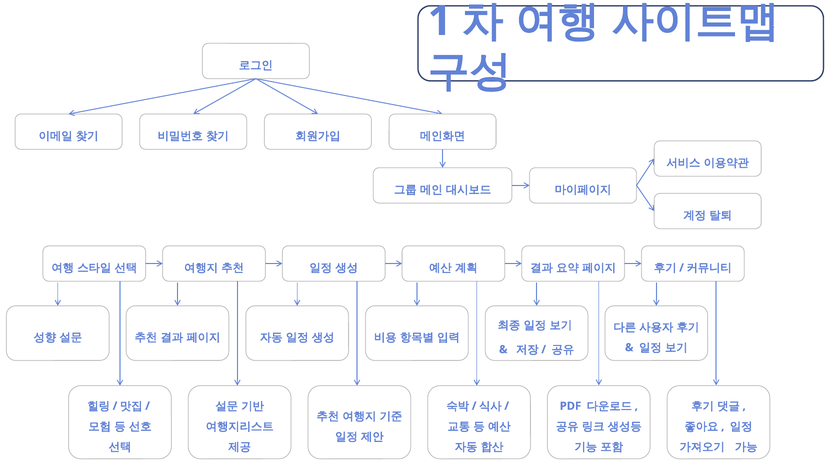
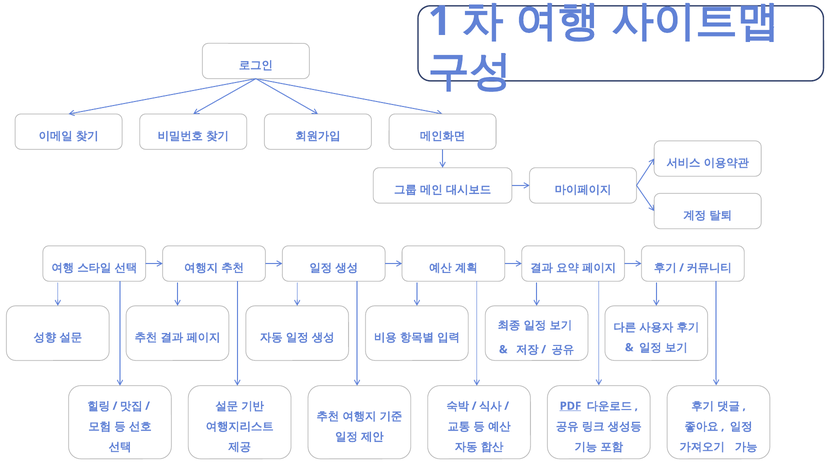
PDF underline: none -> present
